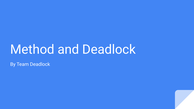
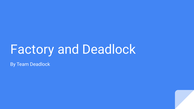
Method: Method -> Factory
